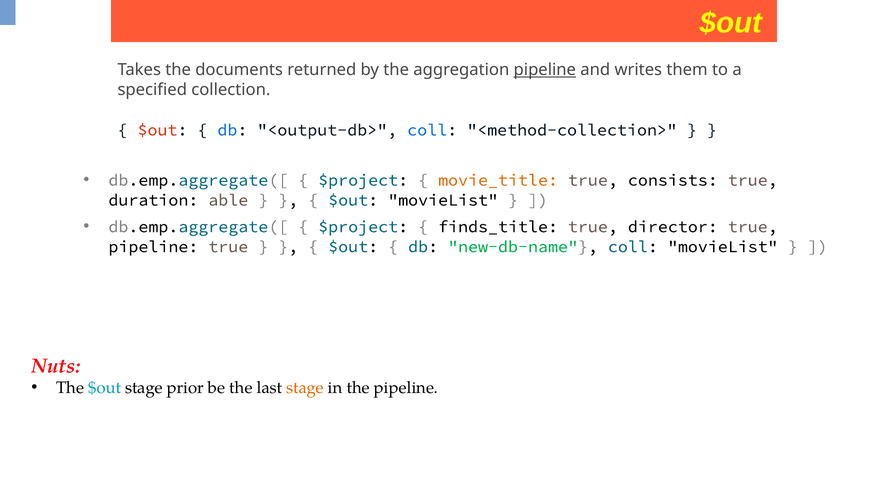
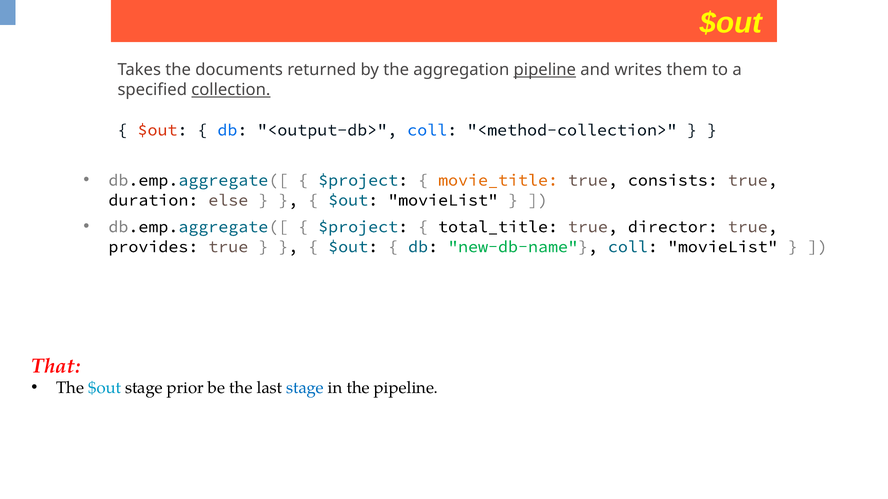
collection underline: none -> present
able: able -> else
finds_title: finds_title -> total_title
pipeline at (153, 247): pipeline -> provides
Nuts: Nuts -> That
stage at (305, 388) colour: orange -> blue
